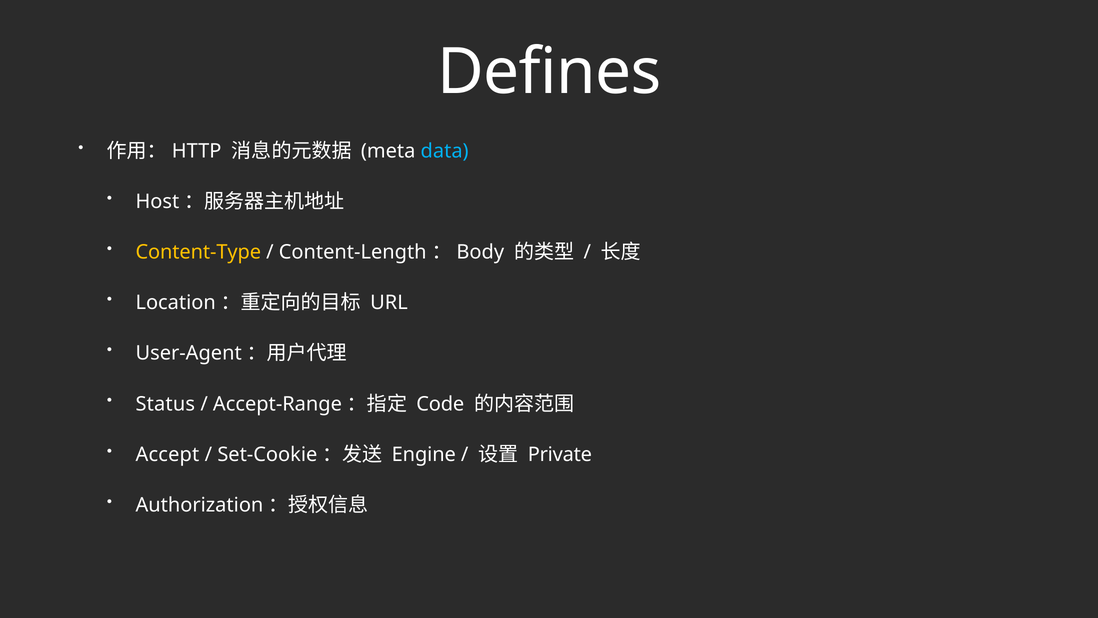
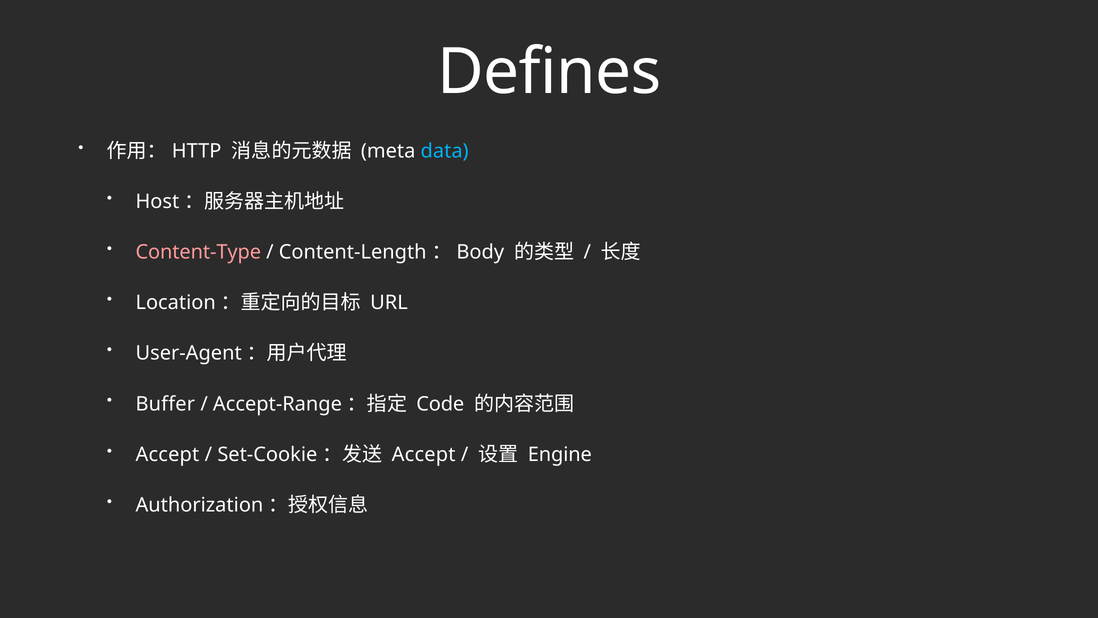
Content-Type colour: yellow -> pink
Status: Status -> Buffer
Engine at (424, 454): Engine -> Accept
Private: Private -> Engine
